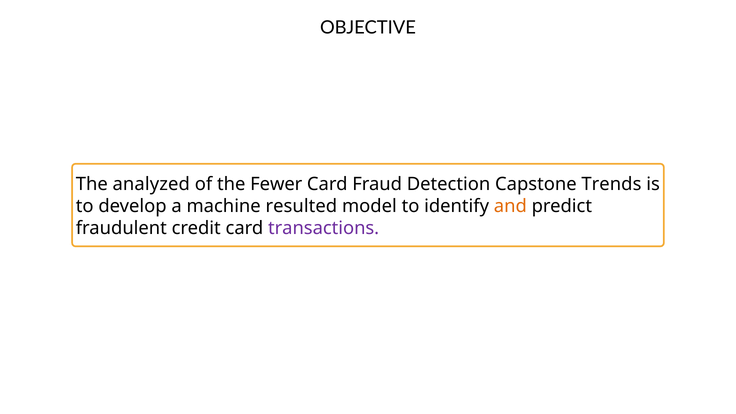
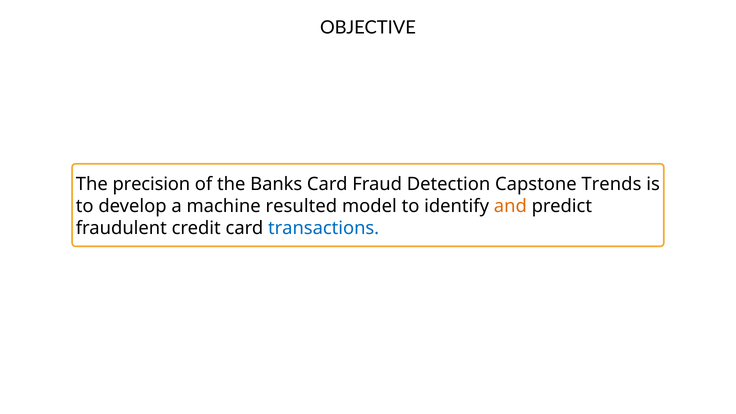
analyzed: analyzed -> precision
Fewer: Fewer -> Banks
transactions colour: purple -> blue
